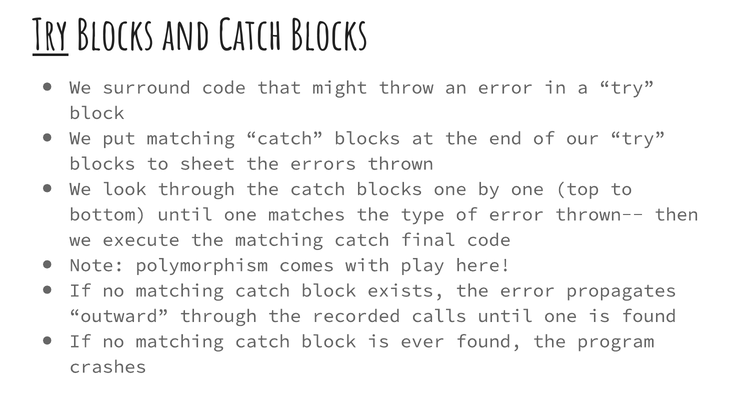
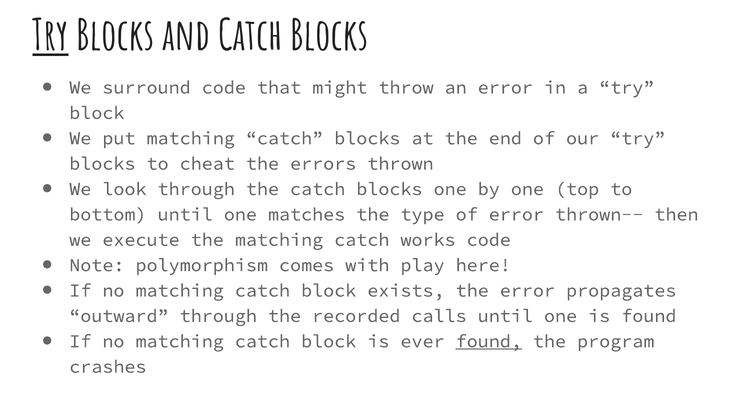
sheet: sheet -> cheat
final: final -> works
found at (489, 341) underline: none -> present
